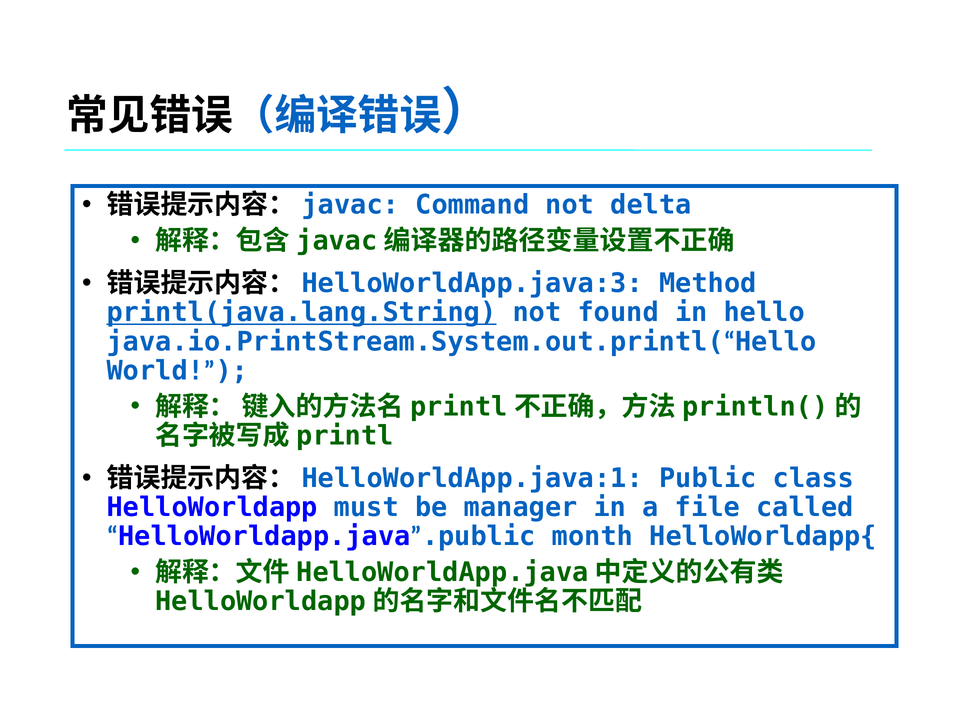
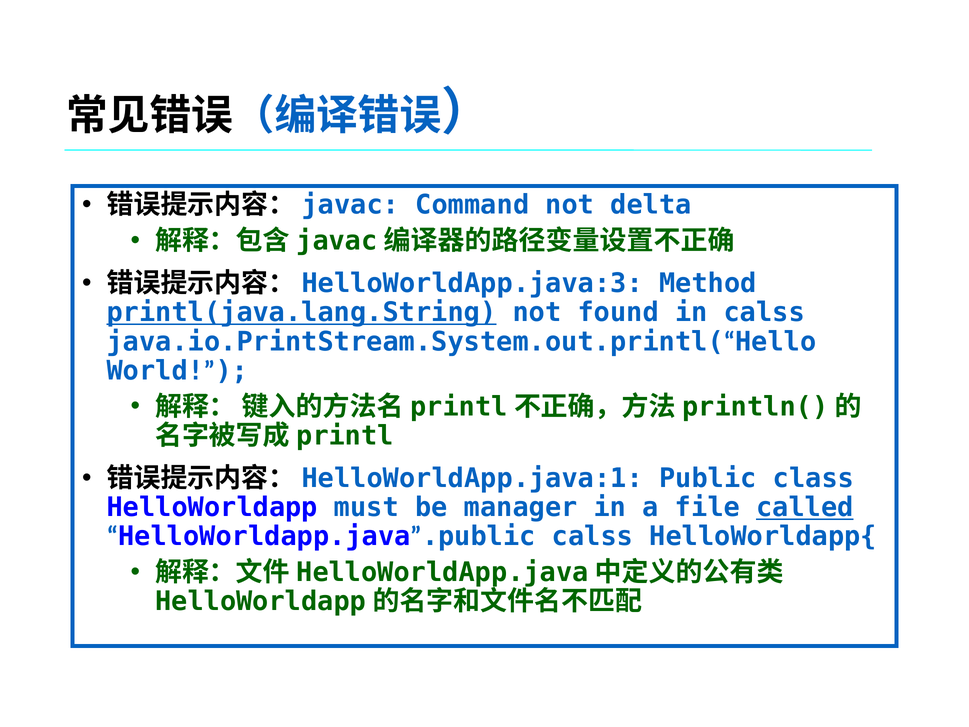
in hello: hello -> calss
called underline: none -> present
HelloWorldapp.java”.public month: month -> calss
